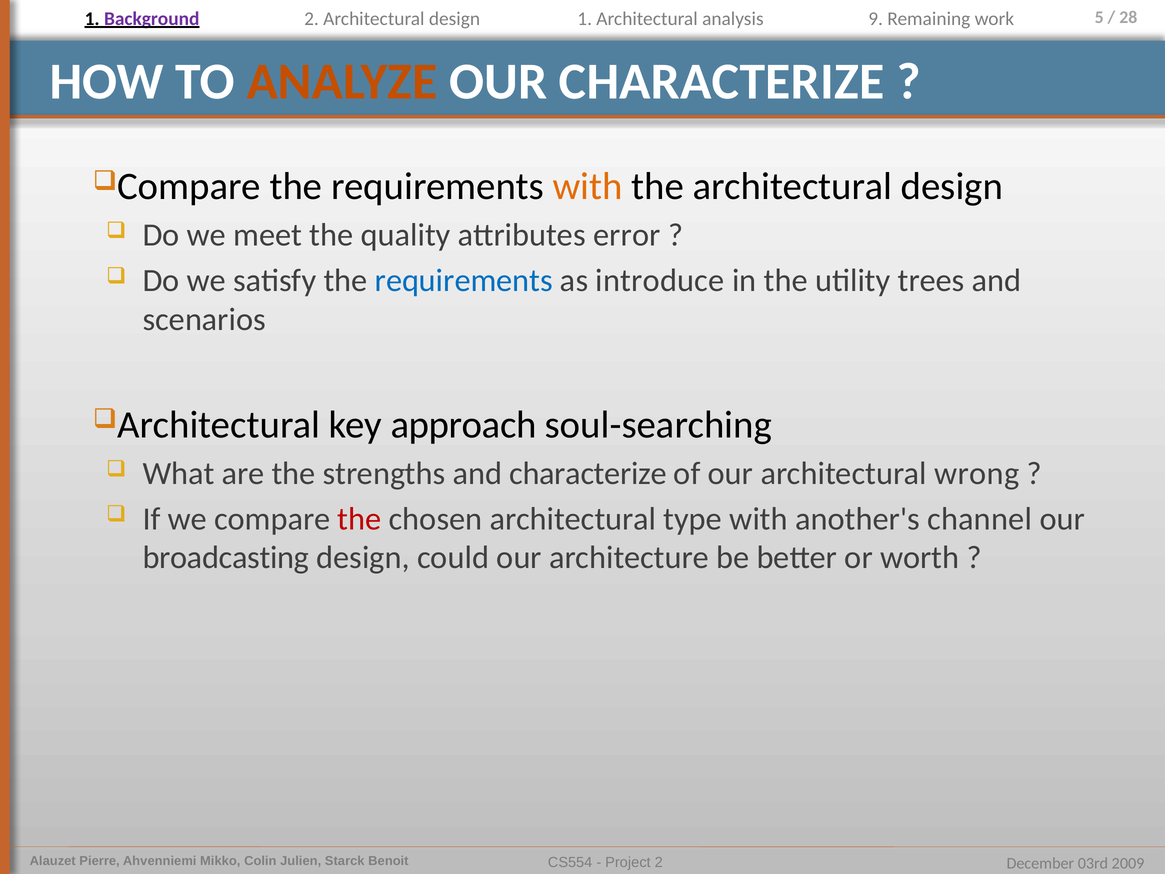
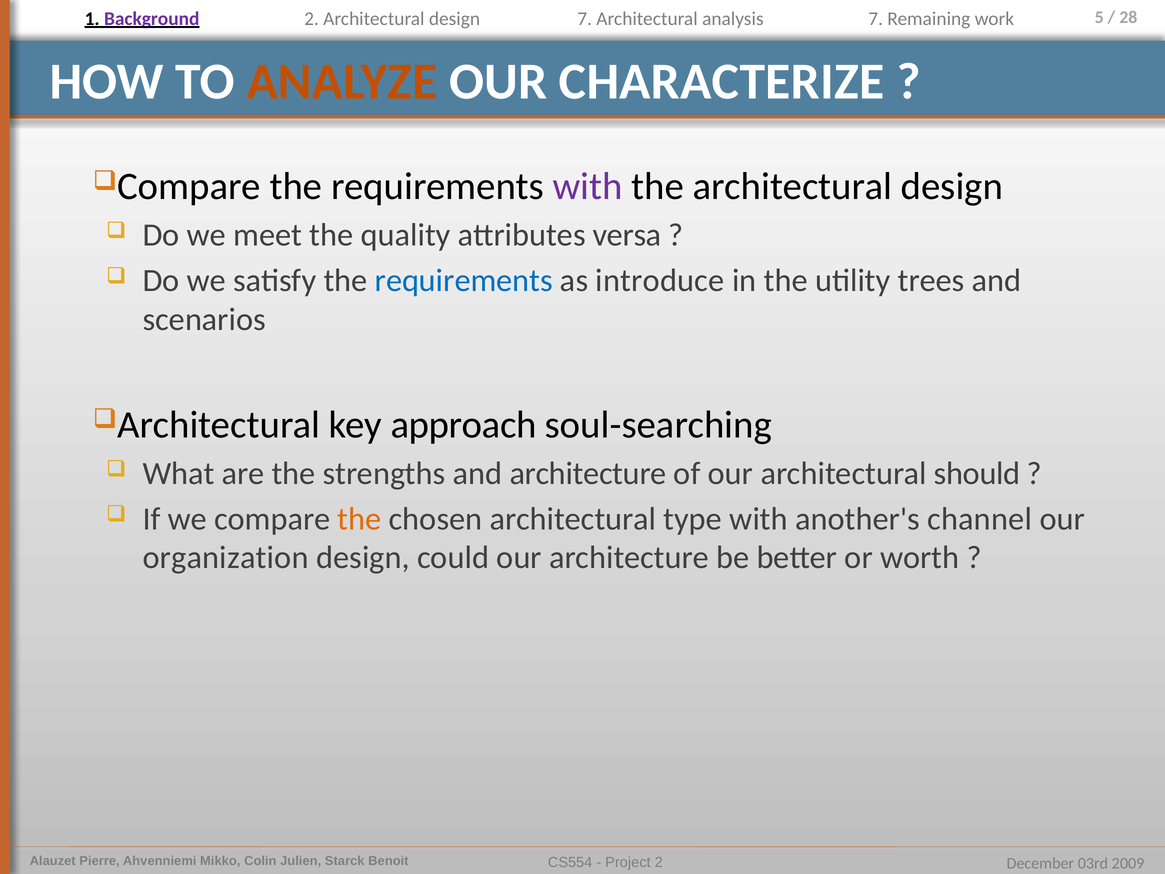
design 1: 1 -> 7
analysis 9: 9 -> 7
with at (588, 186) colour: orange -> purple
error: error -> versa
and characterize: characterize -> architecture
wrong: wrong -> should
the at (359, 519) colour: red -> orange
broadcasting: broadcasting -> organization
